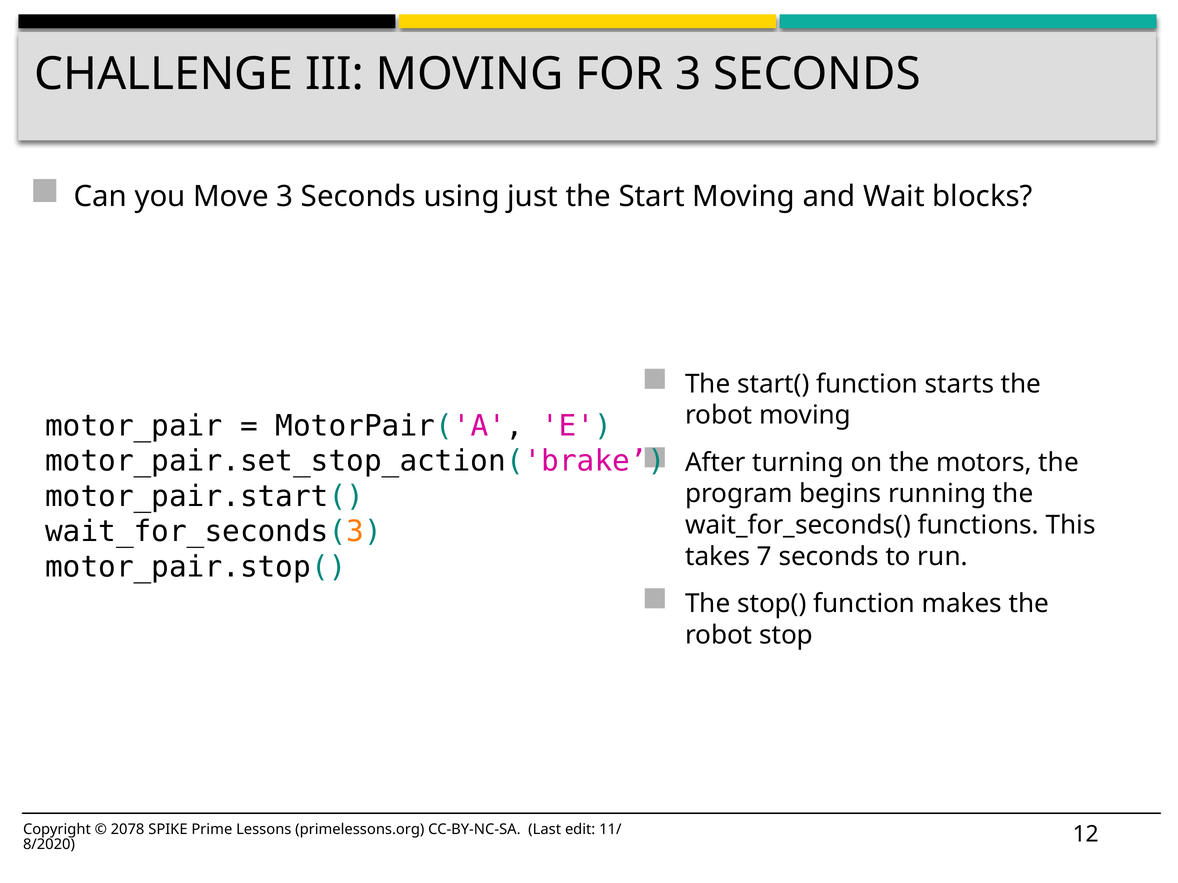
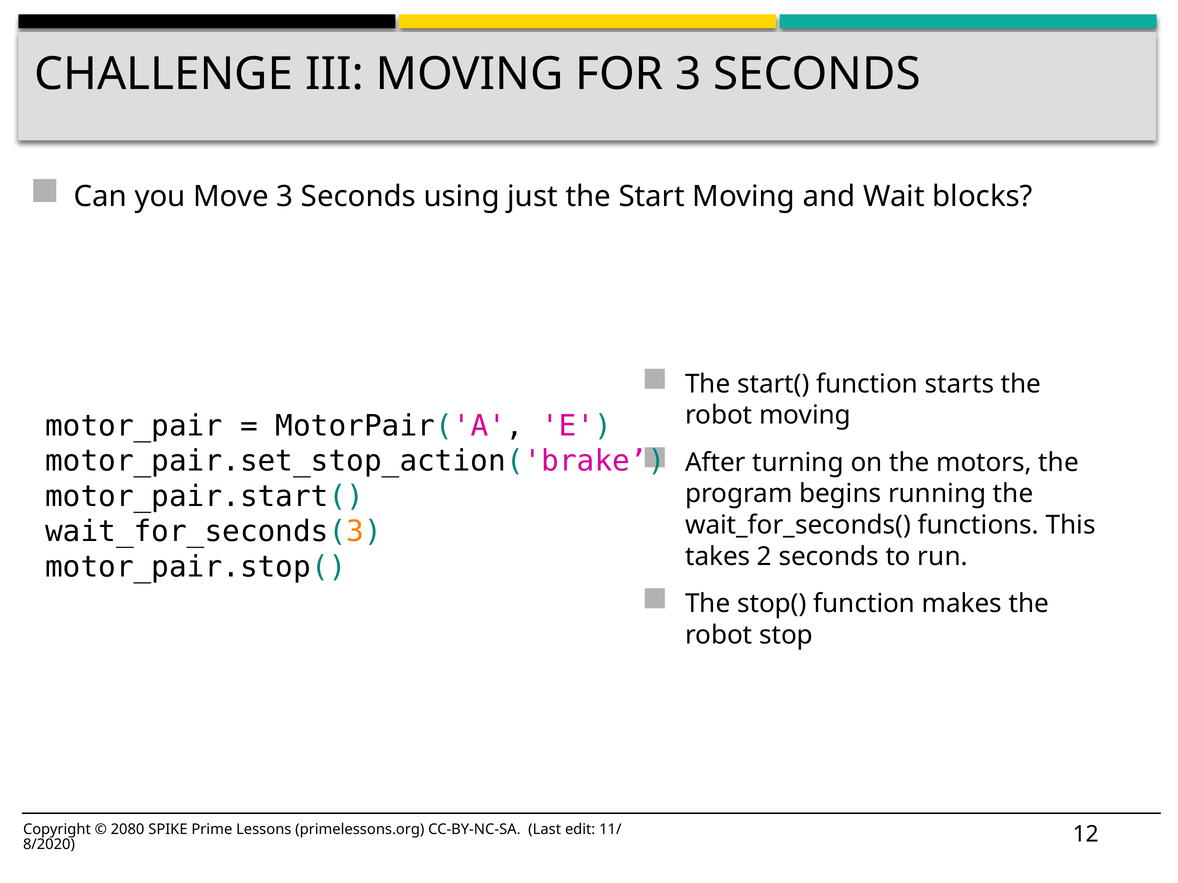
7: 7 -> 2
2078: 2078 -> 2080
